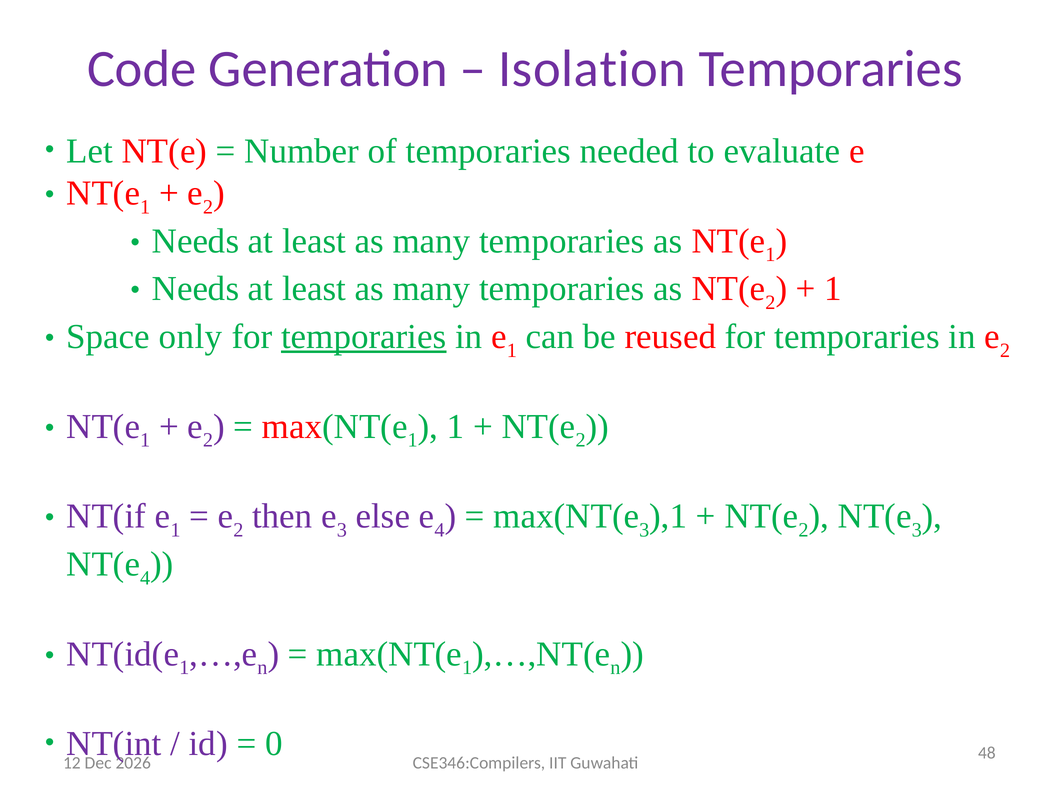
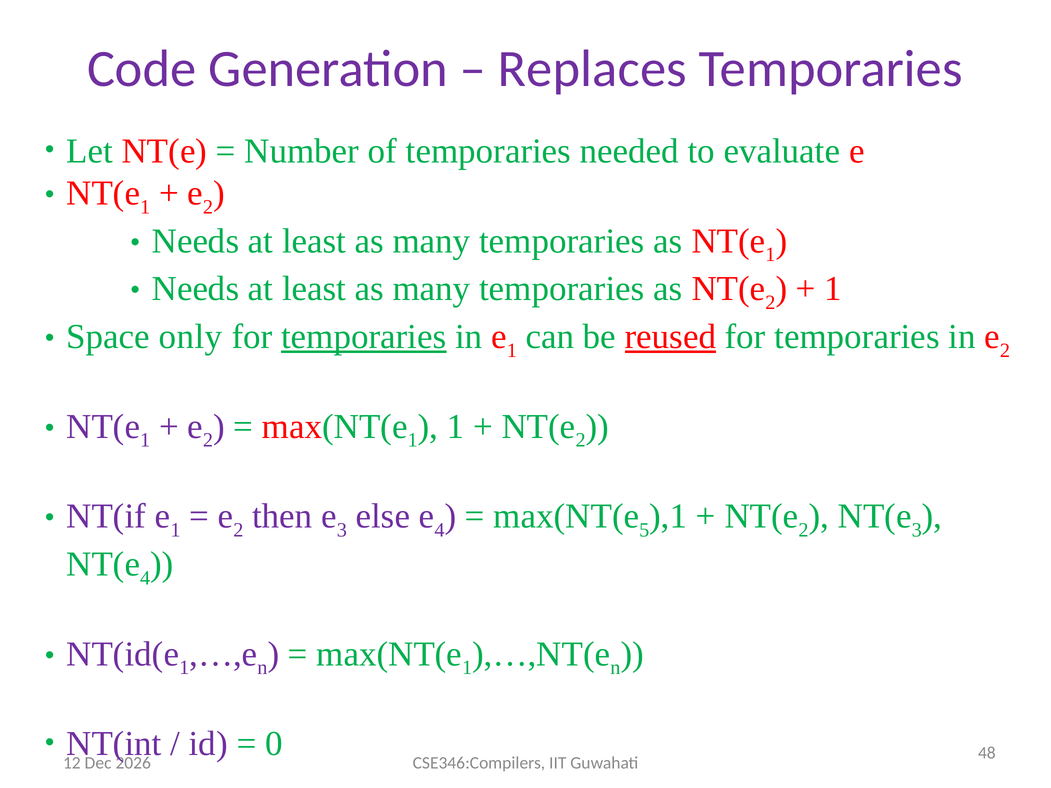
Isolation: Isolation -> Replaces
reused underline: none -> present
3 at (644, 530): 3 -> 5
